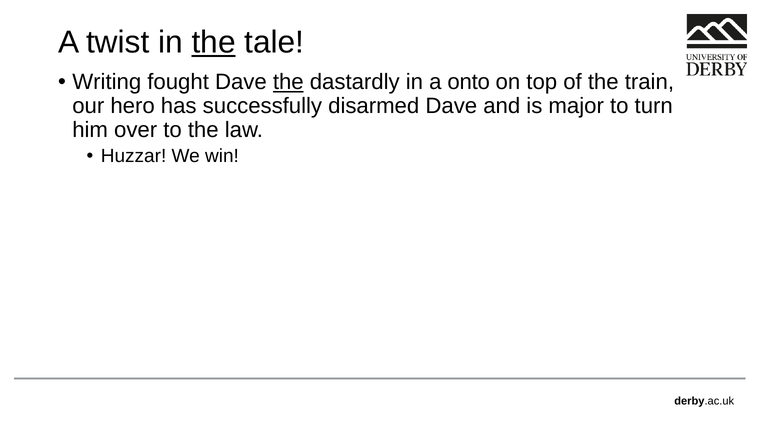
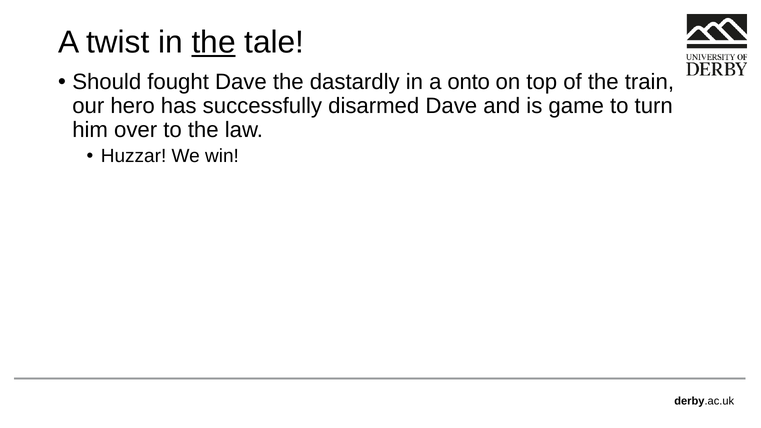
Writing: Writing -> Should
the at (288, 82) underline: present -> none
major: major -> game
